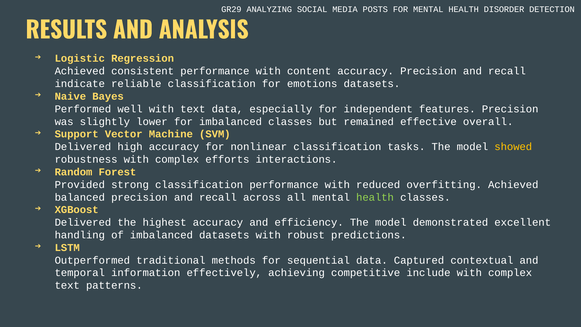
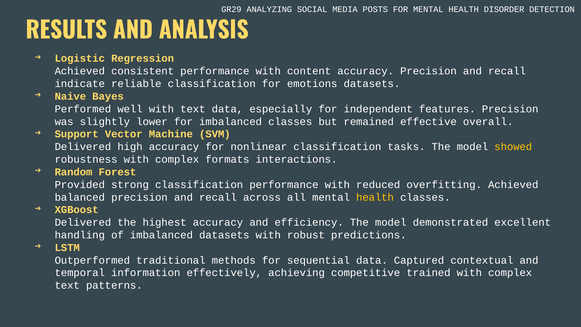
efforts: efforts -> formats
health at (375, 197) colour: light green -> yellow
include: include -> trained
